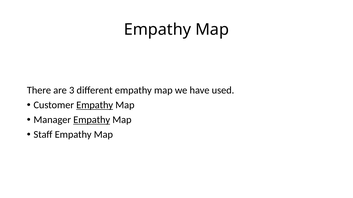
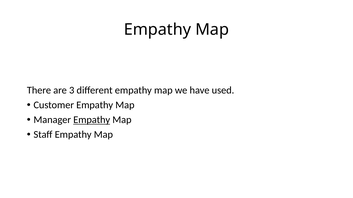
Empathy at (95, 105) underline: present -> none
